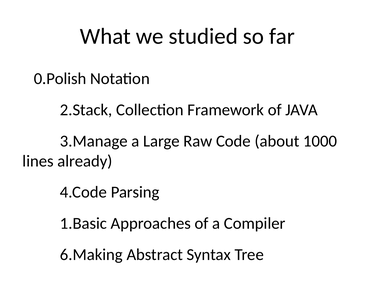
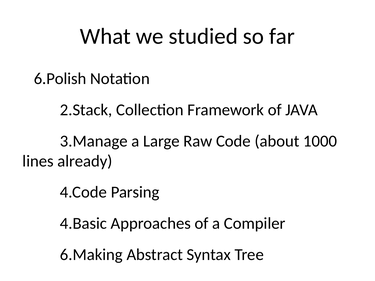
0.Polish: 0.Polish -> 6.Polish
1.Basic: 1.Basic -> 4.Basic
